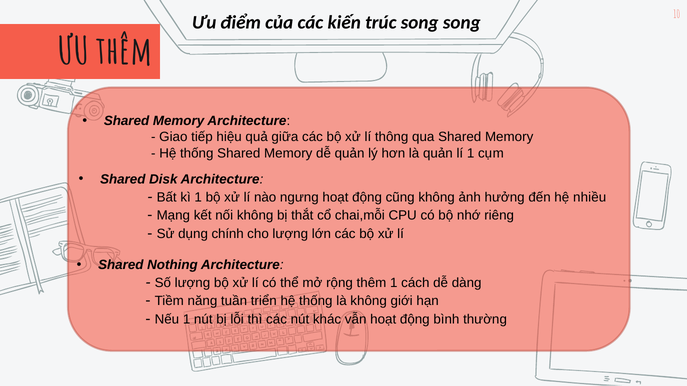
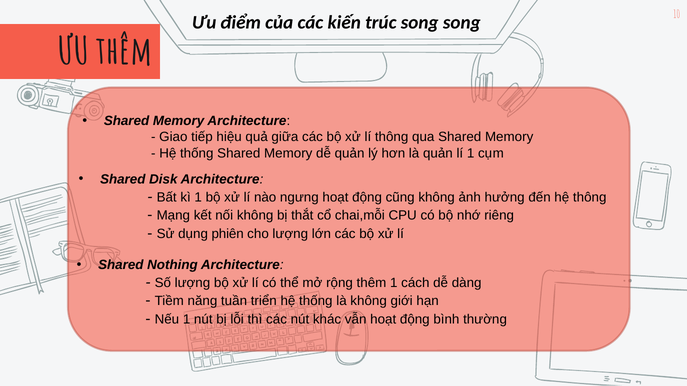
hệ nhiều: nhiều -> thông
chính: chính -> phiên
